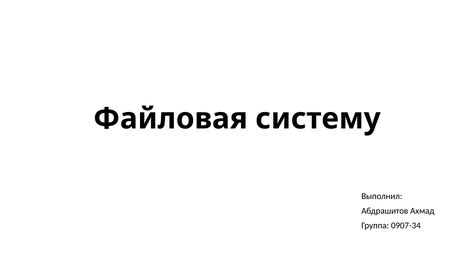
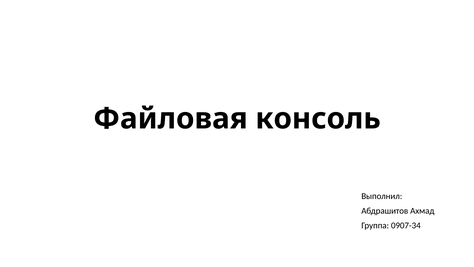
систему: систему -> консоль
